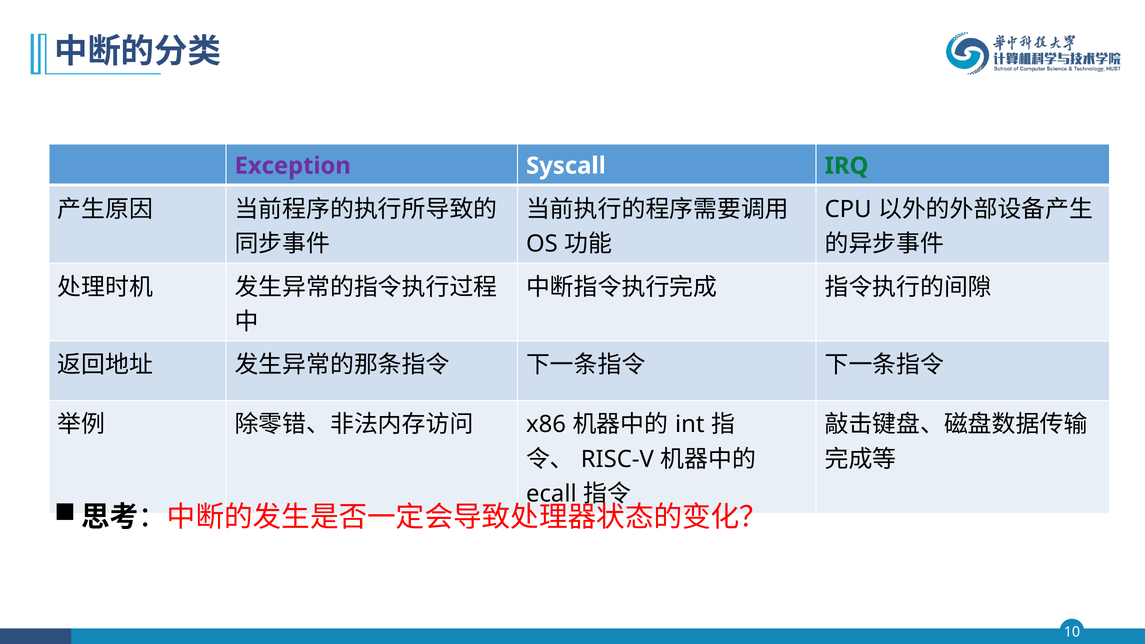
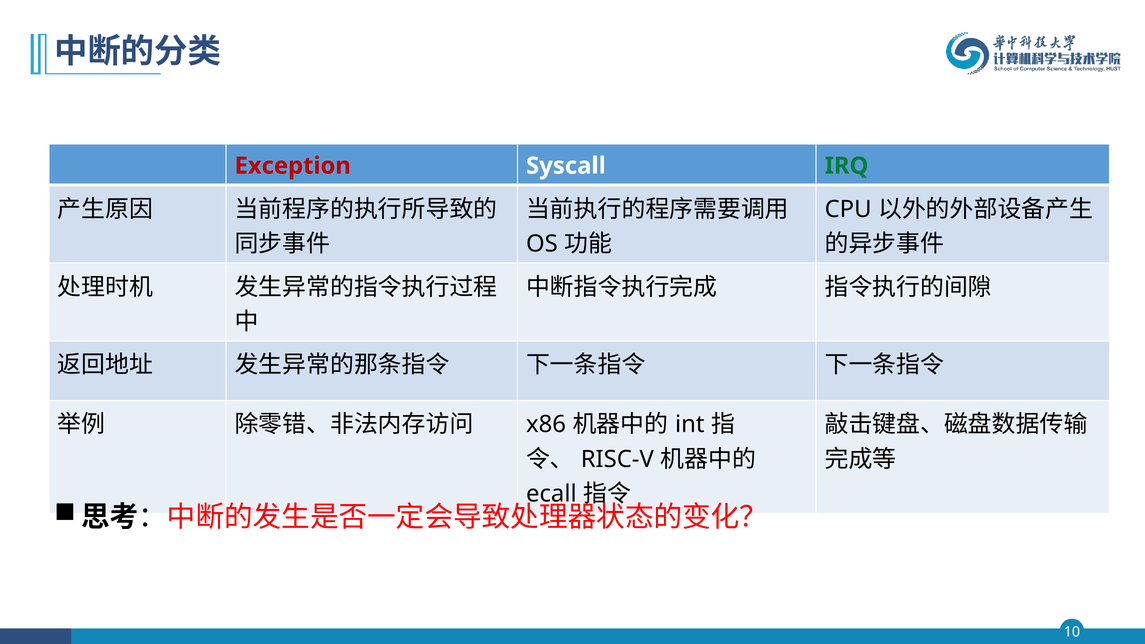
Exception colour: purple -> red
